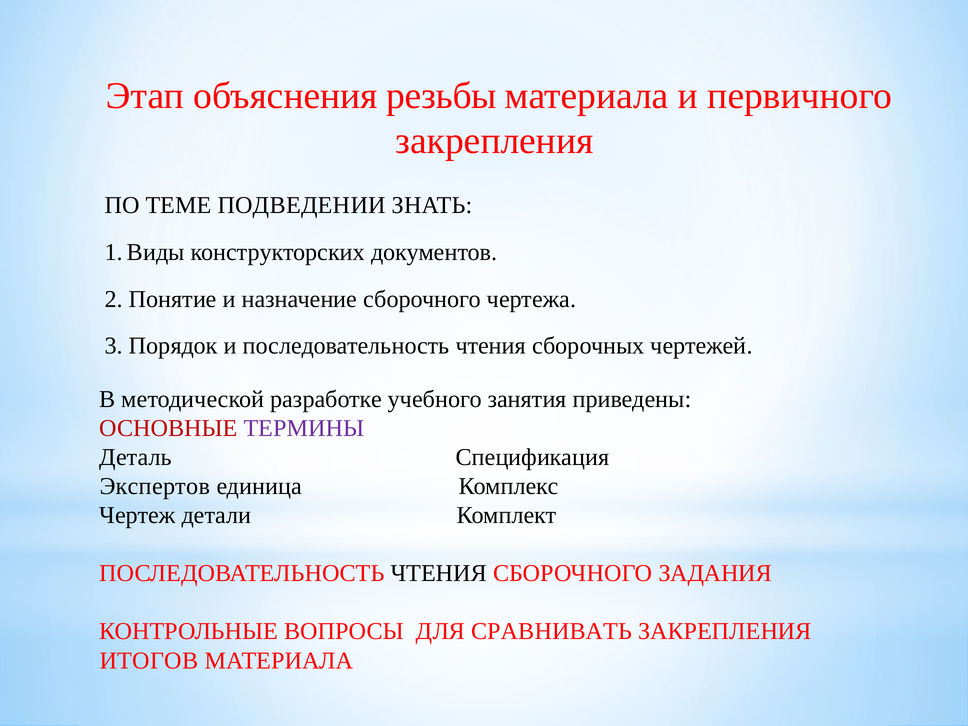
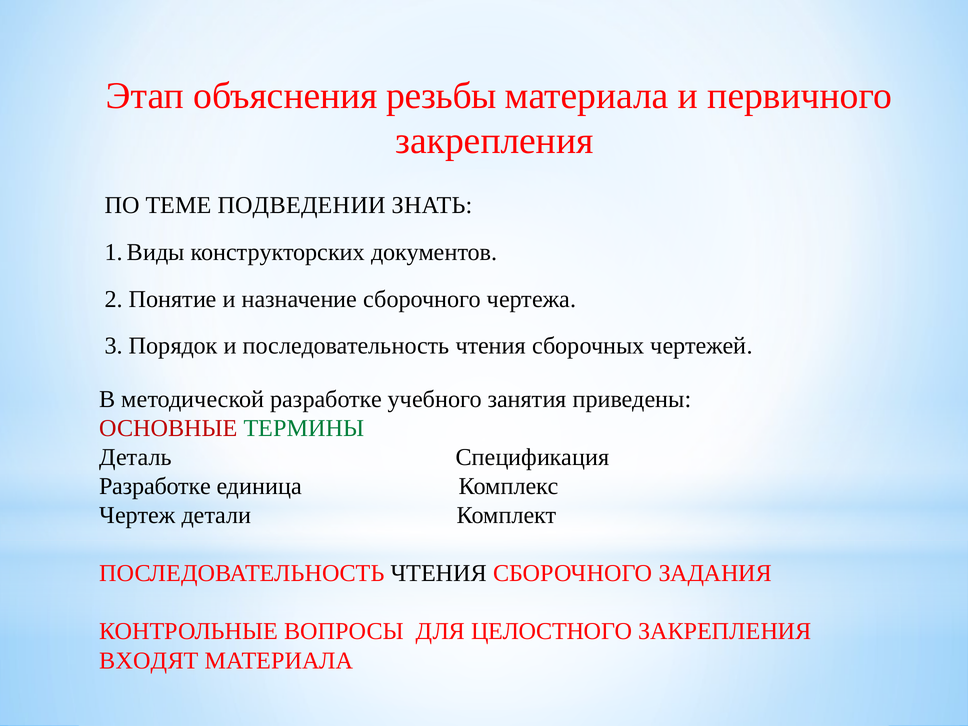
ТЕРМИНЫ colour: purple -> green
Экспертов at (155, 486): Экспертов -> Разработке
СРАВНИВАТЬ: СРАВНИВАТЬ -> ЦЕЛОСТНОГО
ИТОГОВ: ИТОГОВ -> ВХОДЯТ
